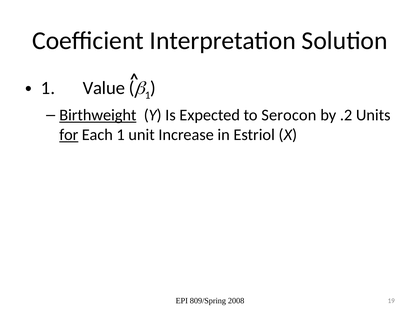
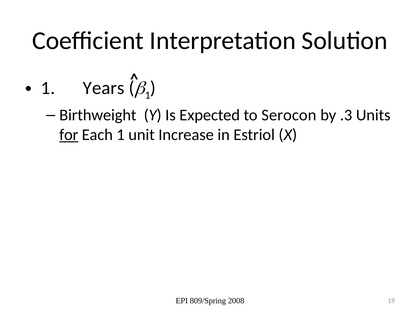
Value: Value -> Years
Birthweight underline: present -> none
.2: .2 -> .3
